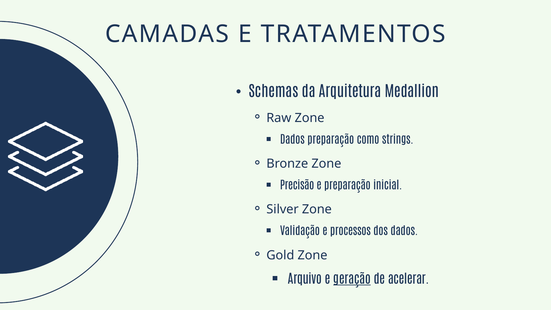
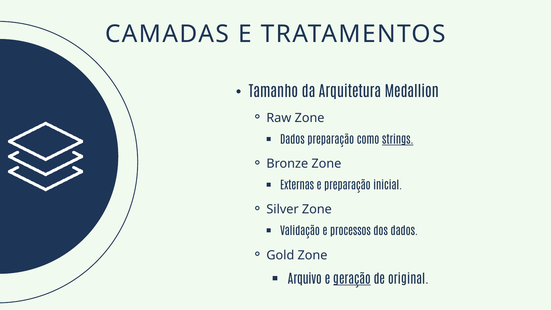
Schemas: Schemas -> Tamanho
strings underline: none -> present
Precisão: Precisão -> Externas
acelerar: acelerar -> original
